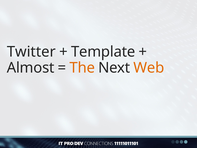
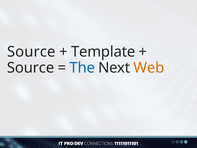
Twitter at (31, 52): Twitter -> Source
Almost at (31, 68): Almost -> Source
The colour: orange -> blue
